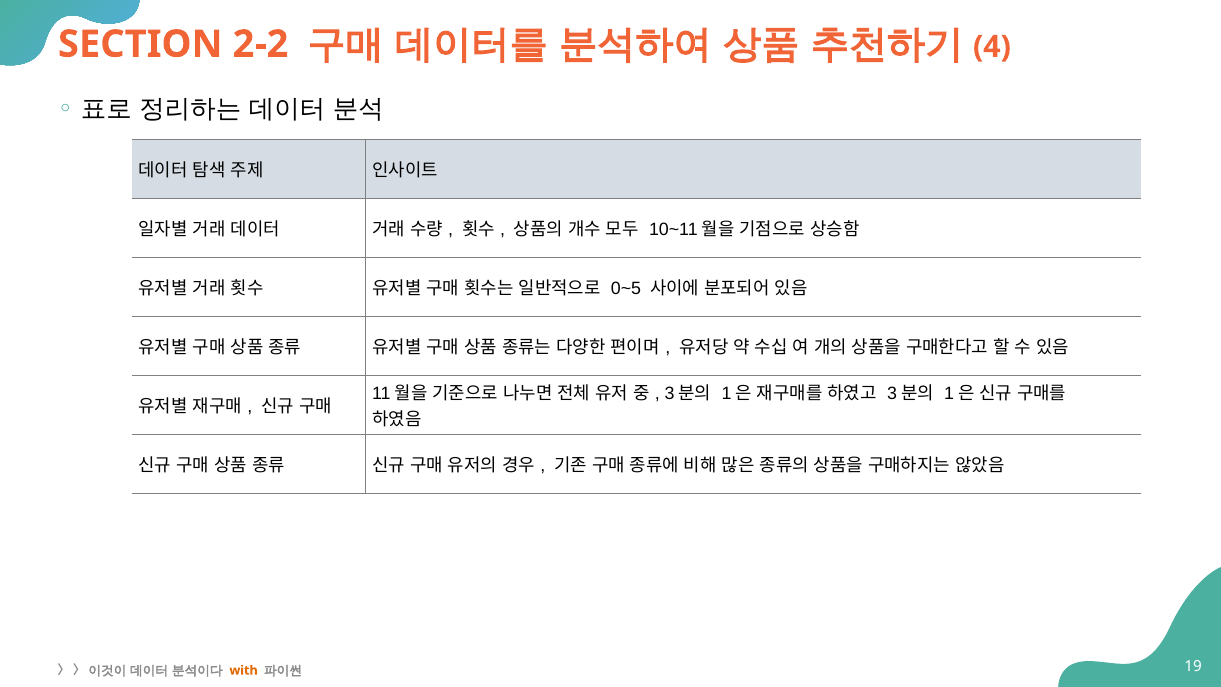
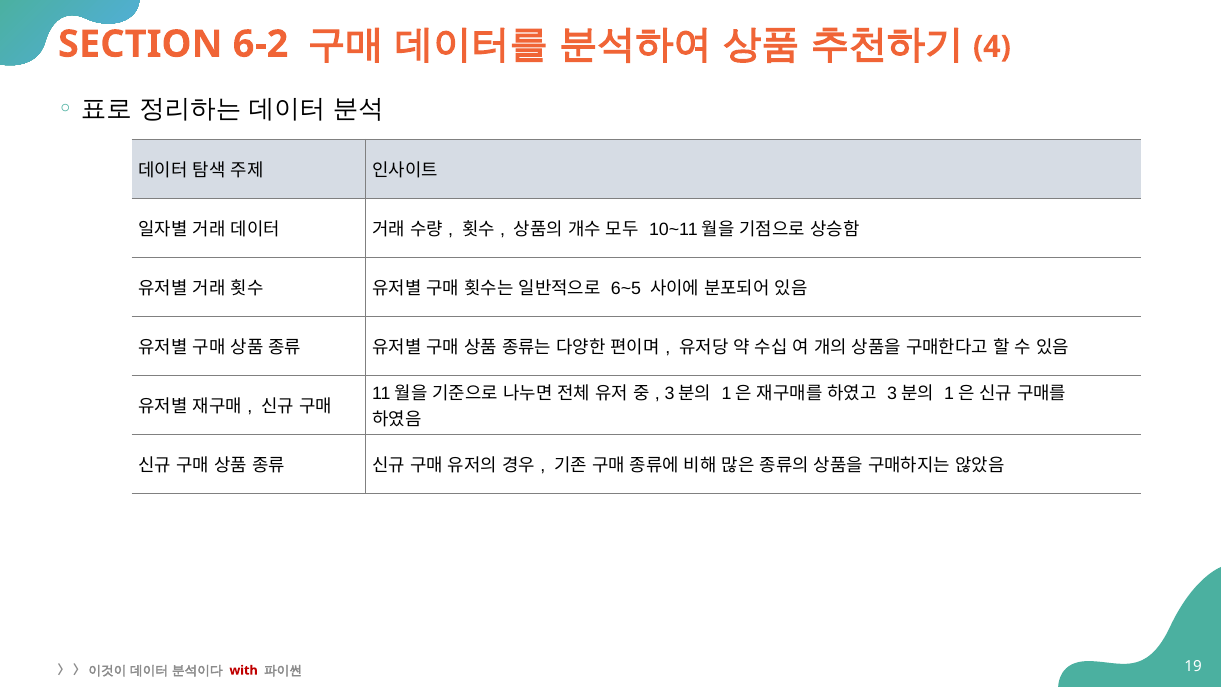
2-2: 2-2 -> 6-2
0~5: 0~5 -> 6~5
with colour: orange -> red
